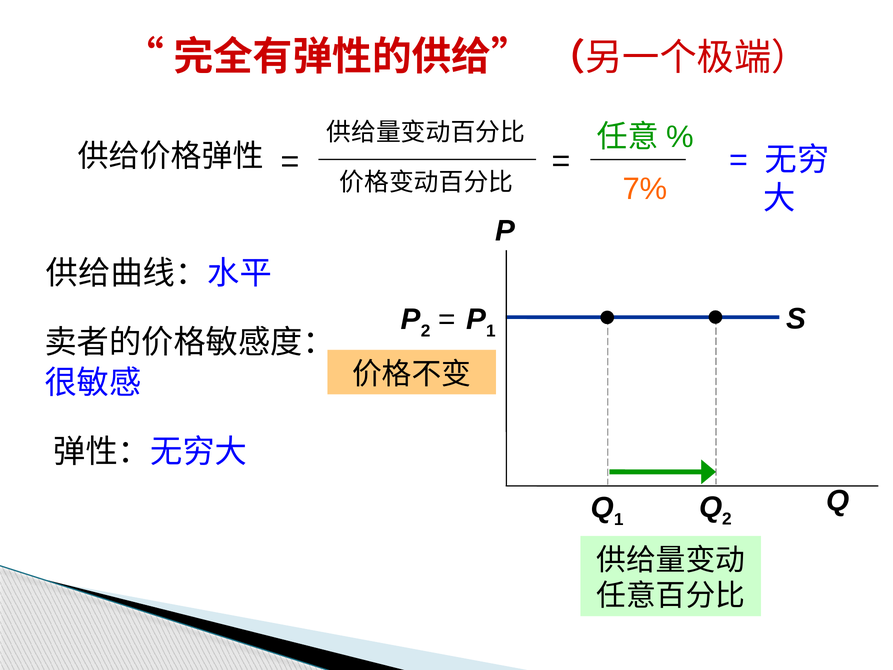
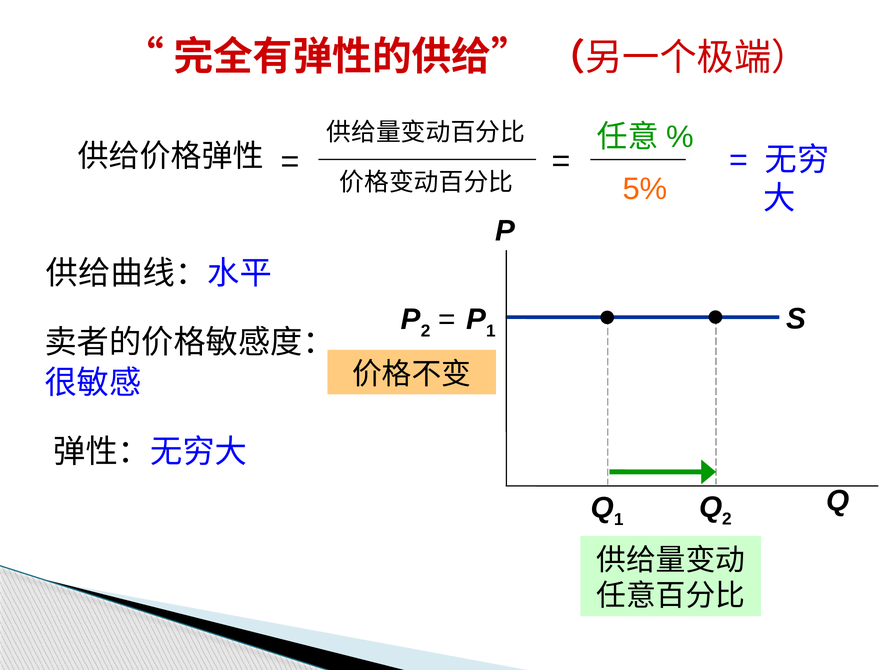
7%: 7% -> 5%
